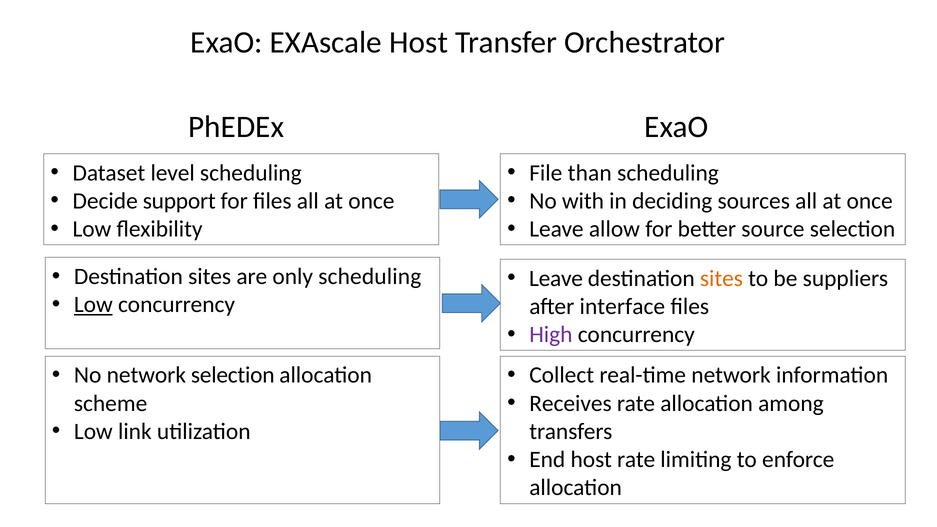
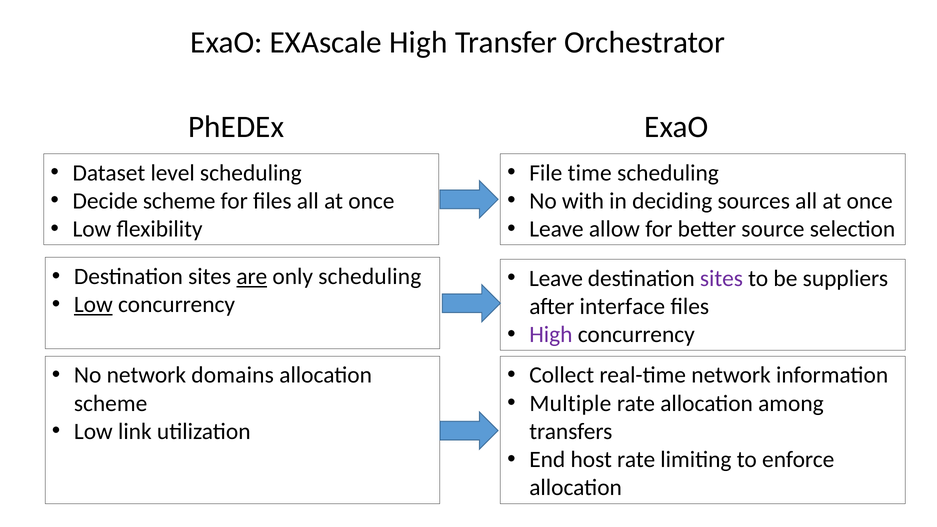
EXAscale Host: Host -> High
than: than -> time
Decide support: support -> scheme
are underline: none -> present
sites at (721, 278) colour: orange -> purple
network selection: selection -> domains
Receives: Receives -> Multiple
